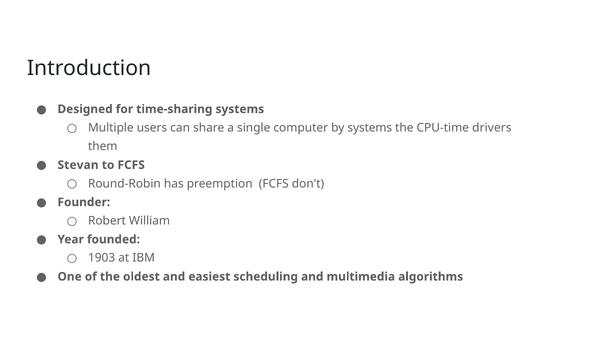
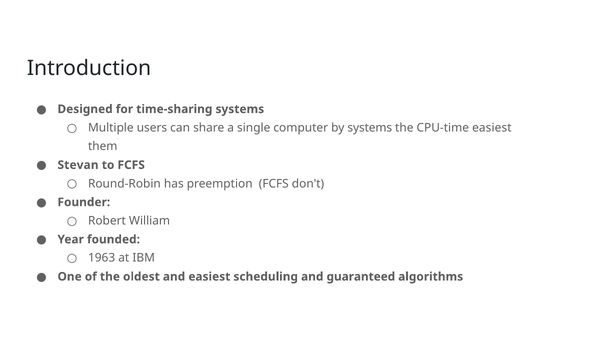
CPU-time drivers: drivers -> easiest
1903: 1903 -> 1963
multimedia: multimedia -> guaranteed
